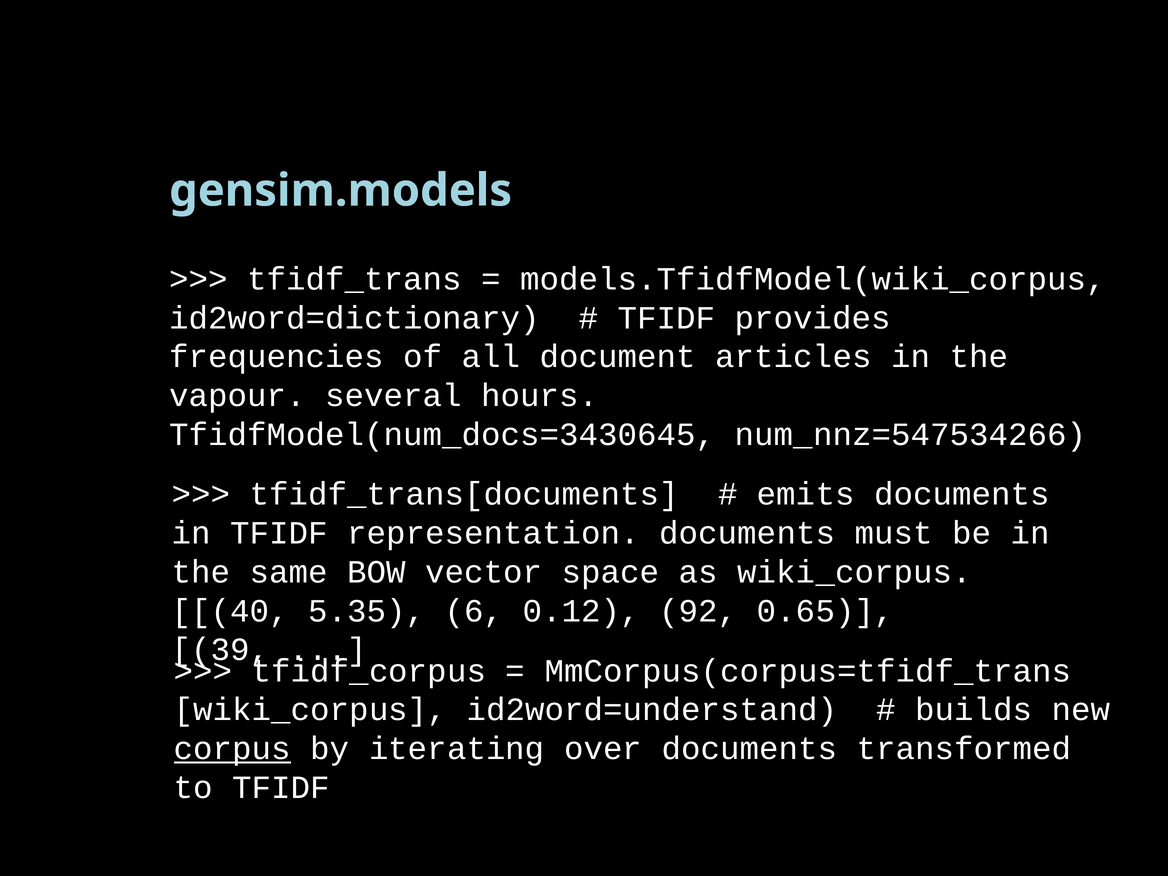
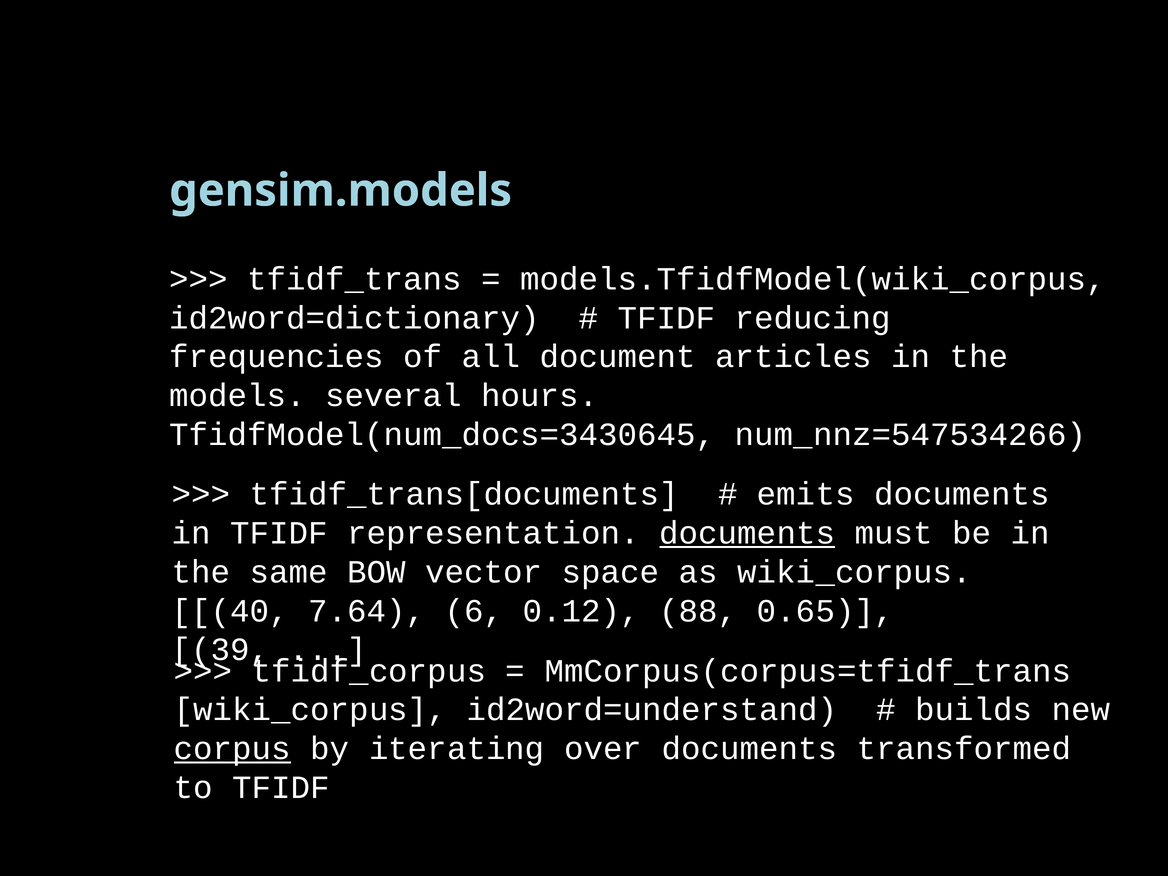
provides: provides -> reducing
vapour: vapour -> models
documents at (747, 533) underline: none -> present
5.35: 5.35 -> 7.64
92: 92 -> 88
